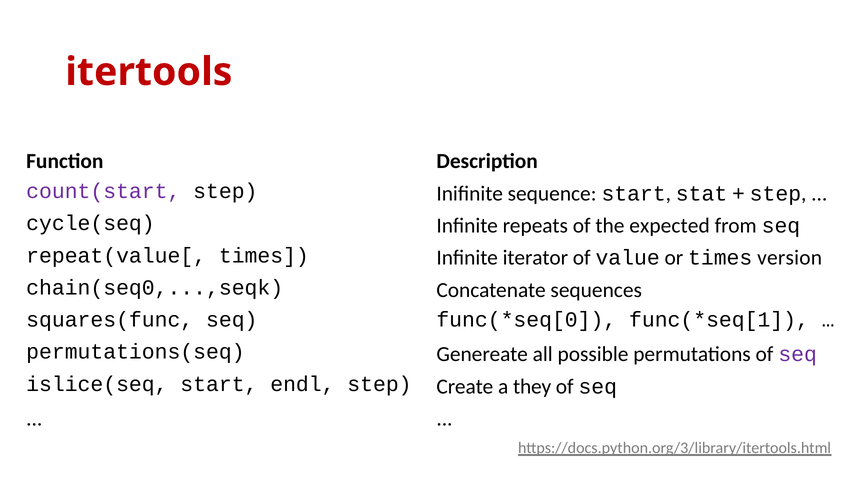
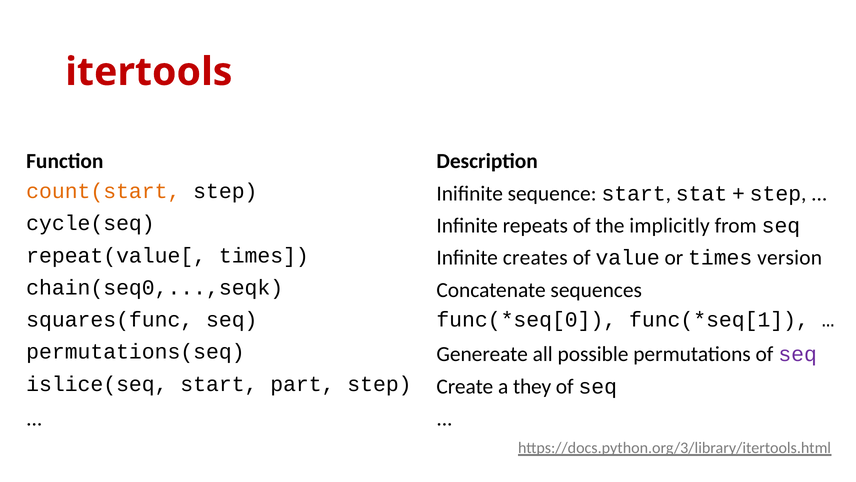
count(start colour: purple -> orange
expected: expected -> implicitly
iterator: iterator -> creates
endl: endl -> part
